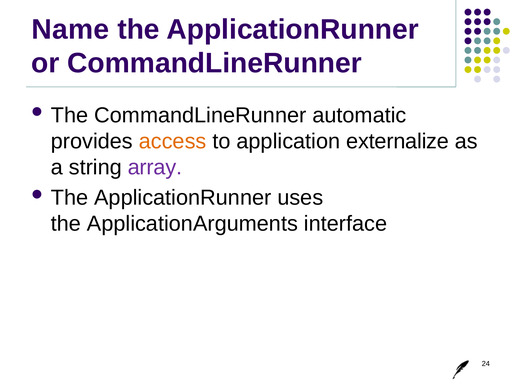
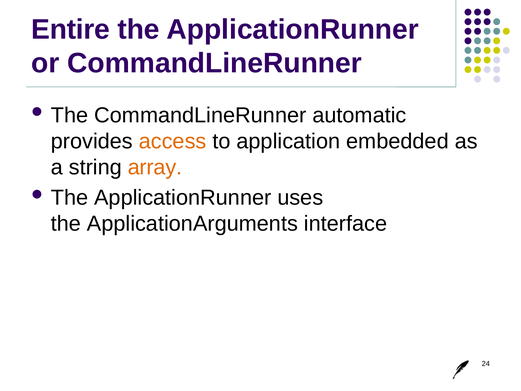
Name: Name -> Entire
externalize: externalize -> embedded
array colour: purple -> orange
